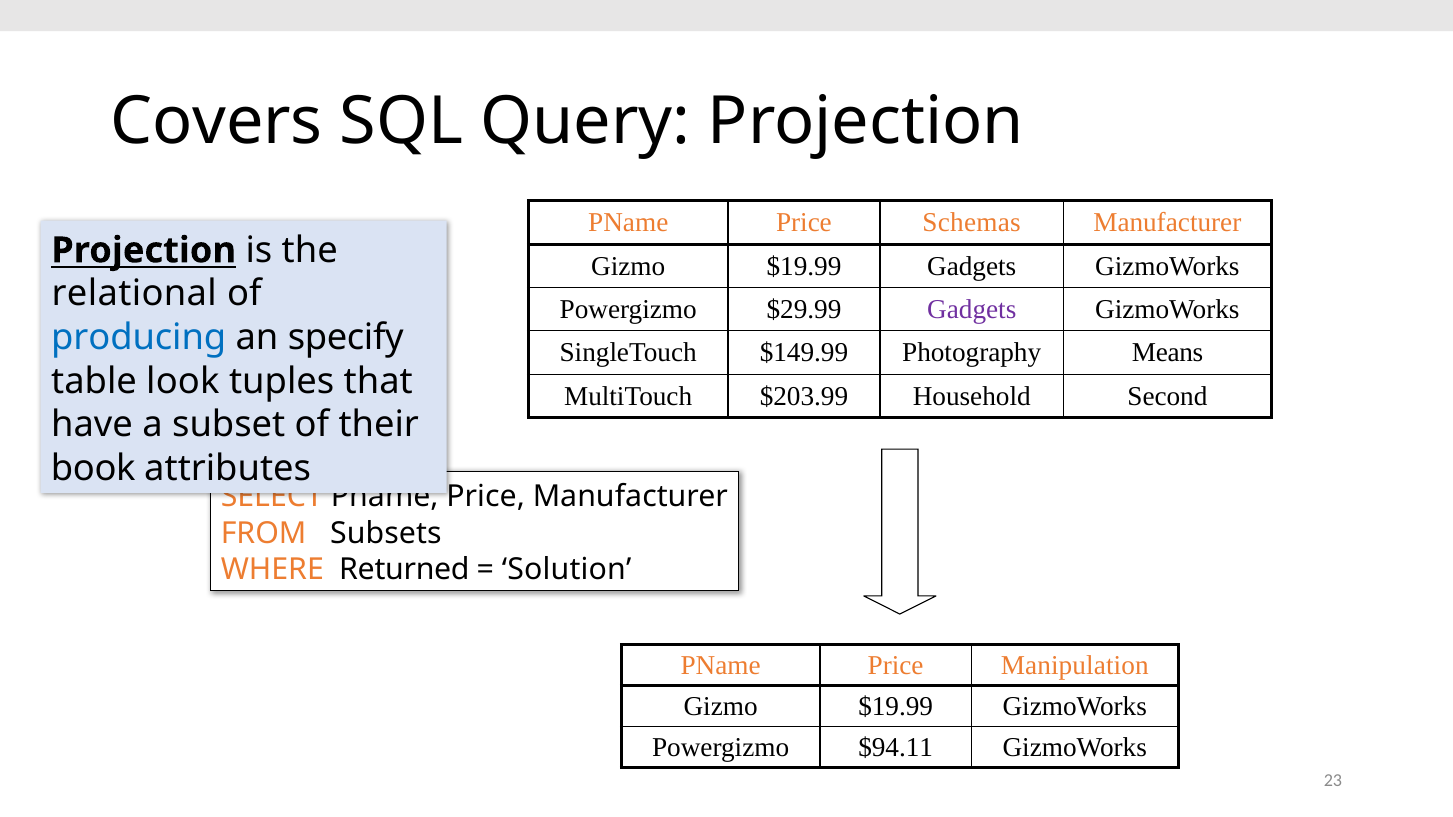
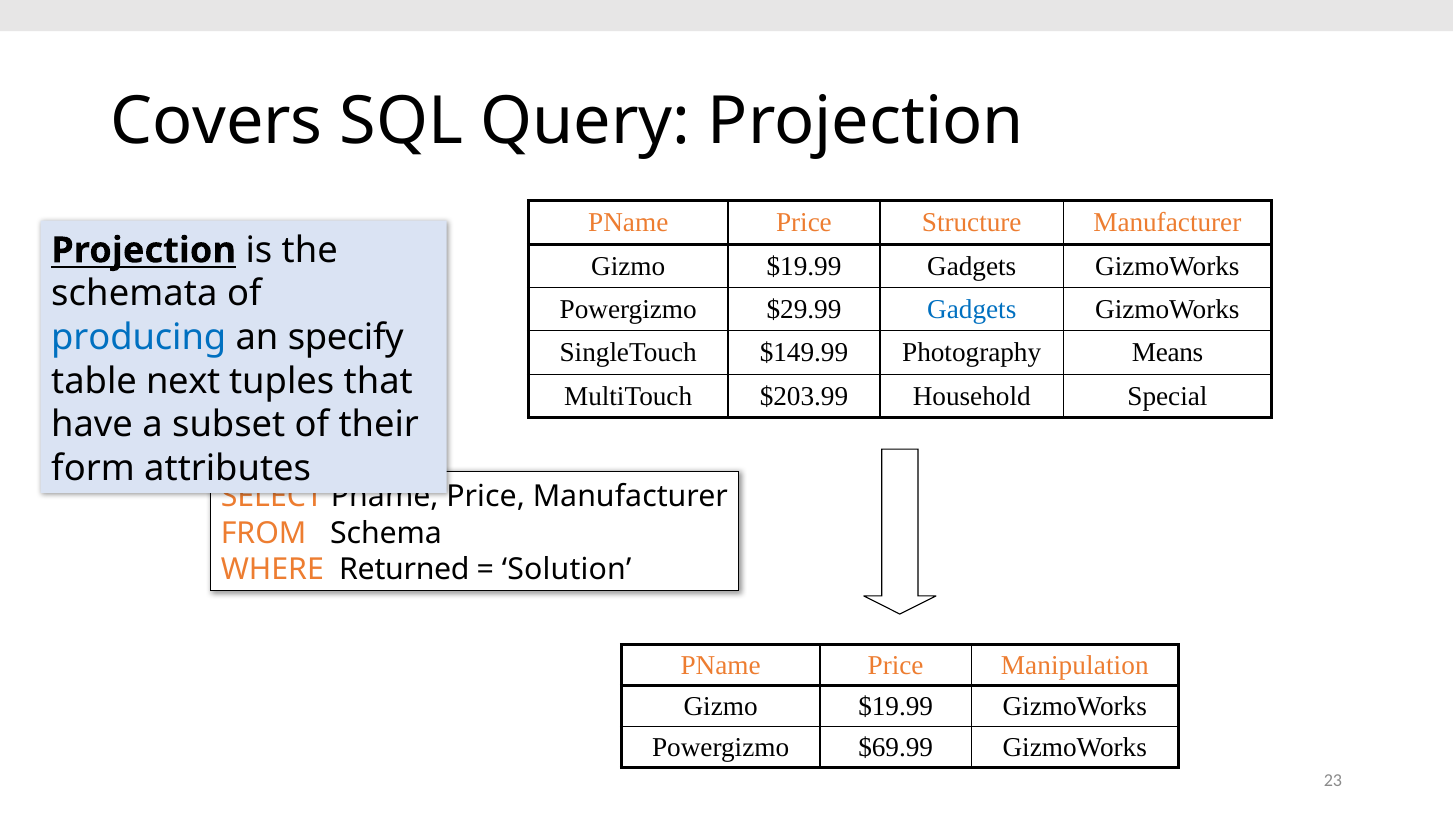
Schemas: Schemas -> Structure
relational: relational -> schemata
Gadgets at (972, 310) colour: purple -> blue
look: look -> next
Second: Second -> Special
book: book -> form
Subsets: Subsets -> Schema
$94.11: $94.11 -> $69.99
